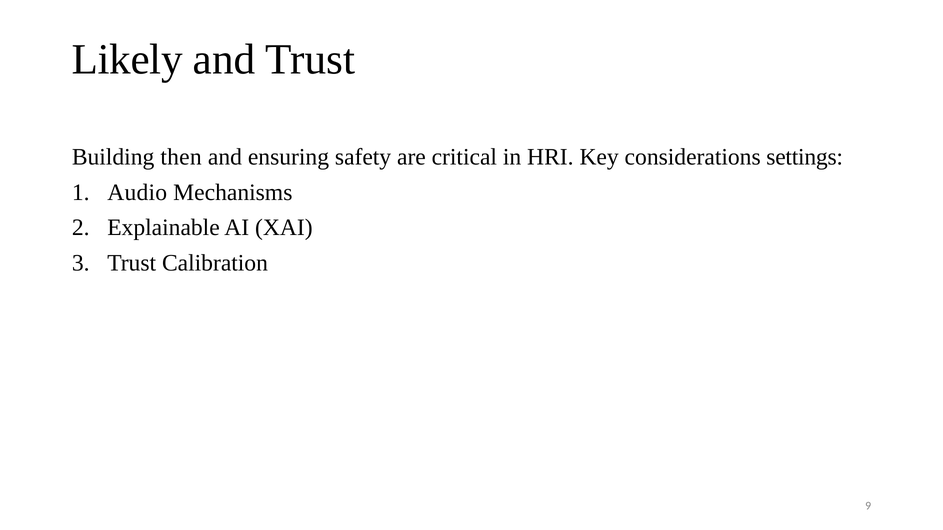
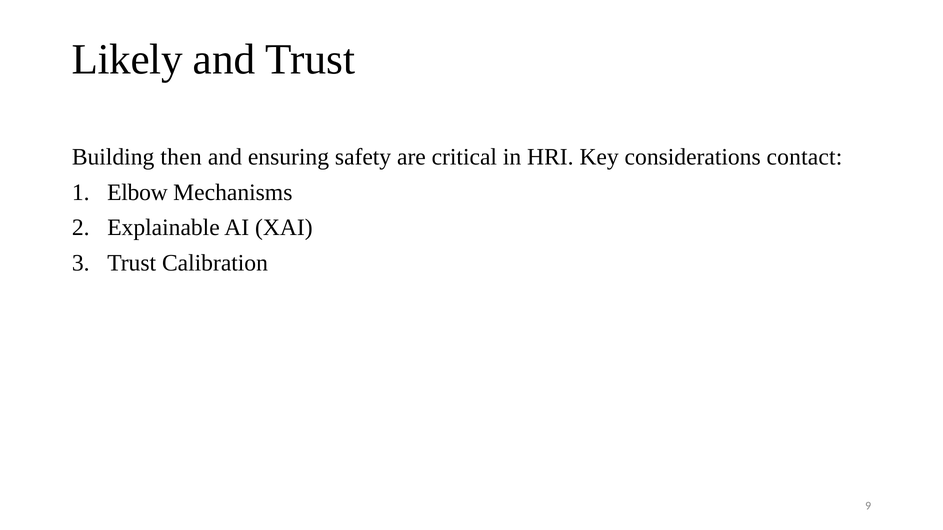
settings: settings -> contact
Audio: Audio -> Elbow
